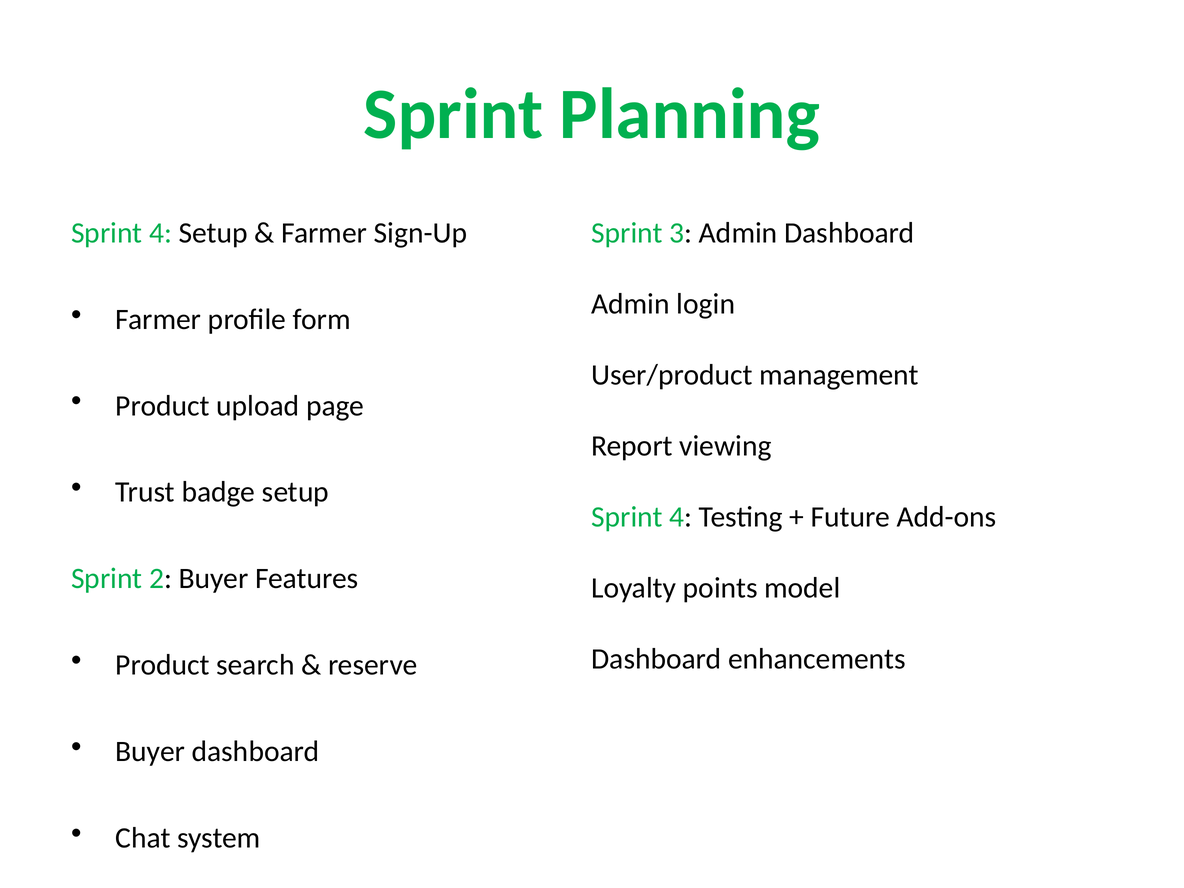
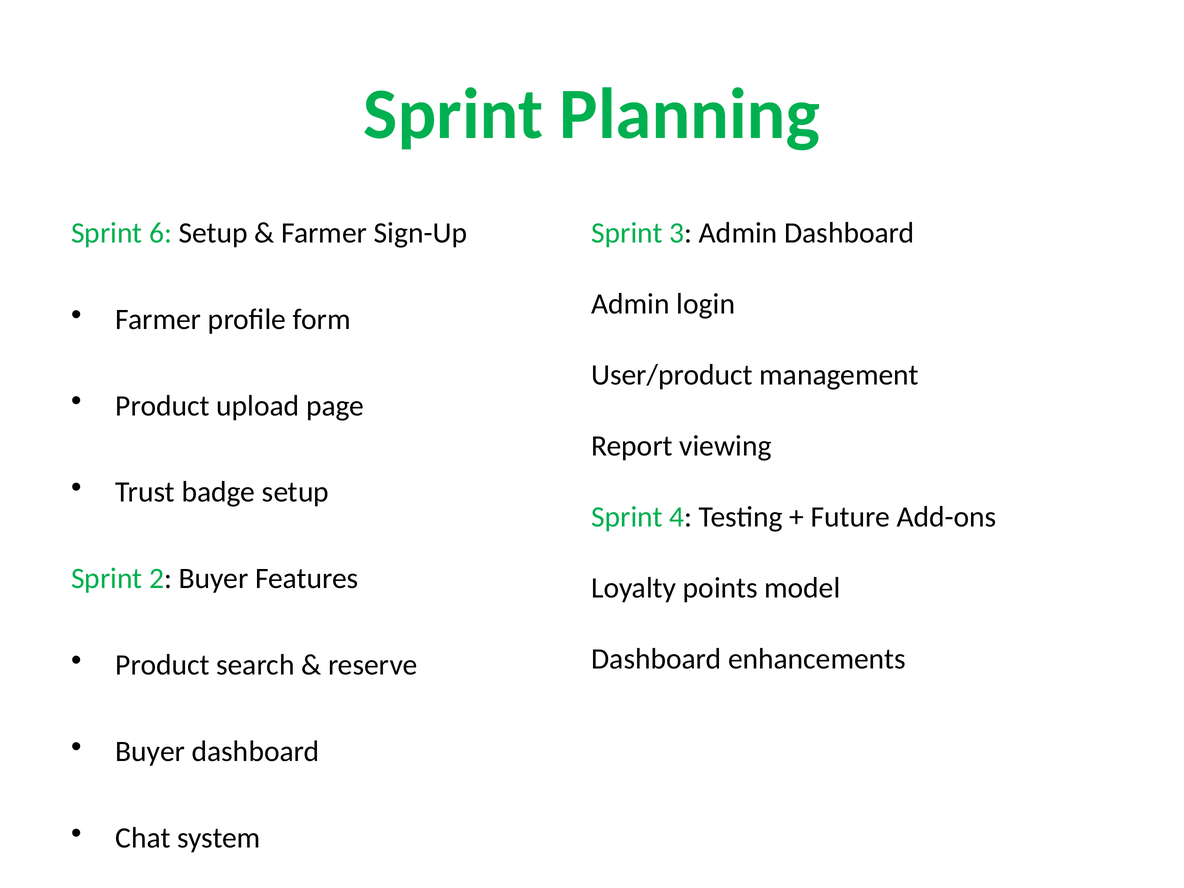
4 at (161, 233): 4 -> 6
